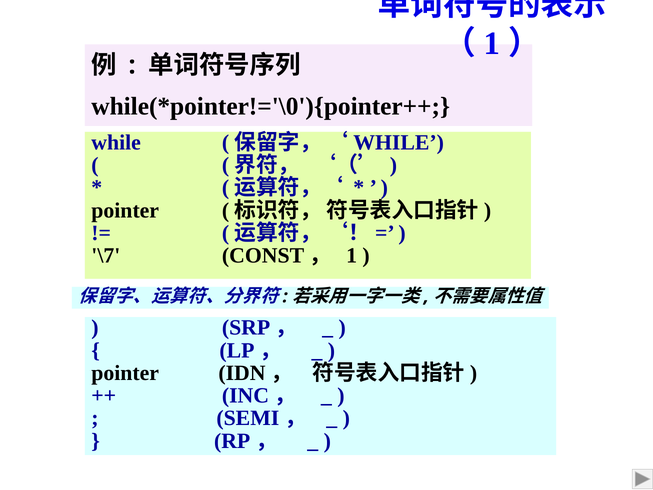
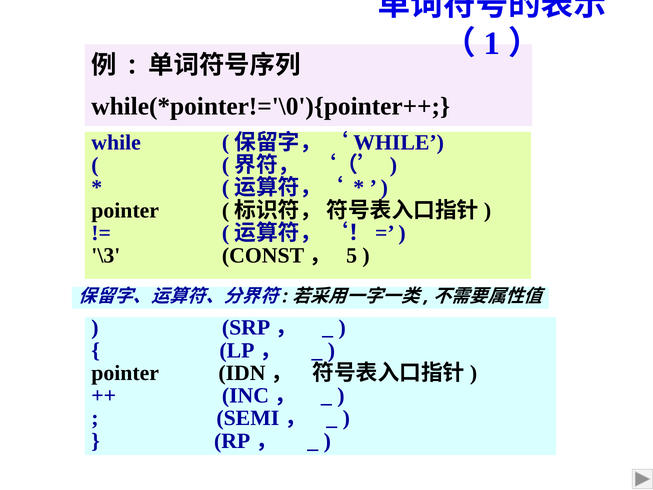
\7: \7 -> \3
CONST， 1: 1 -> 5
